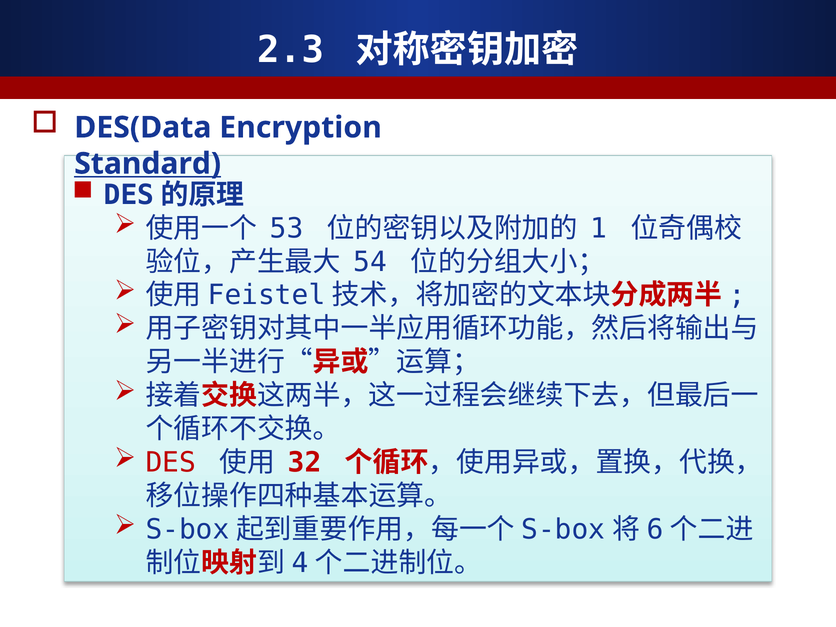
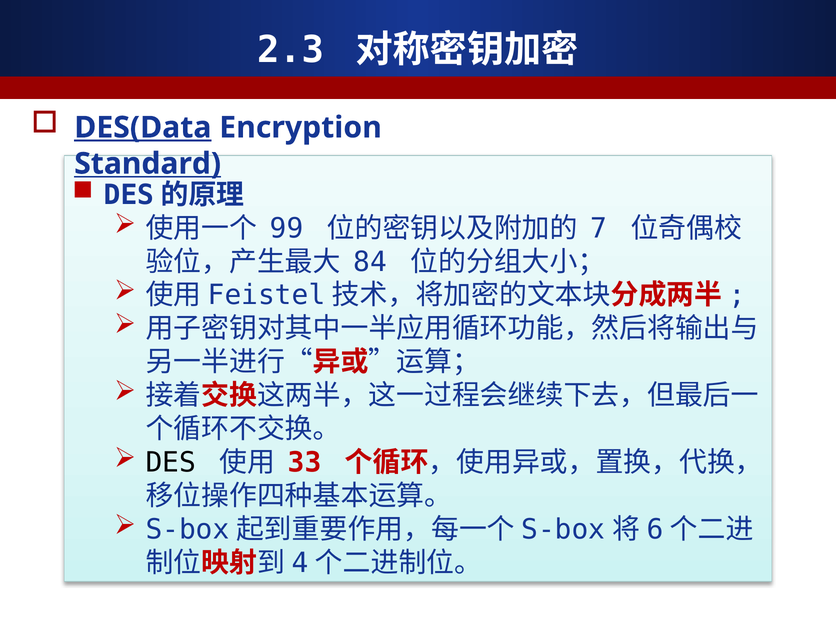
DES(Data underline: none -> present
53: 53 -> 99
1: 1 -> 7
54: 54 -> 84
DES colour: red -> black
32: 32 -> 33
